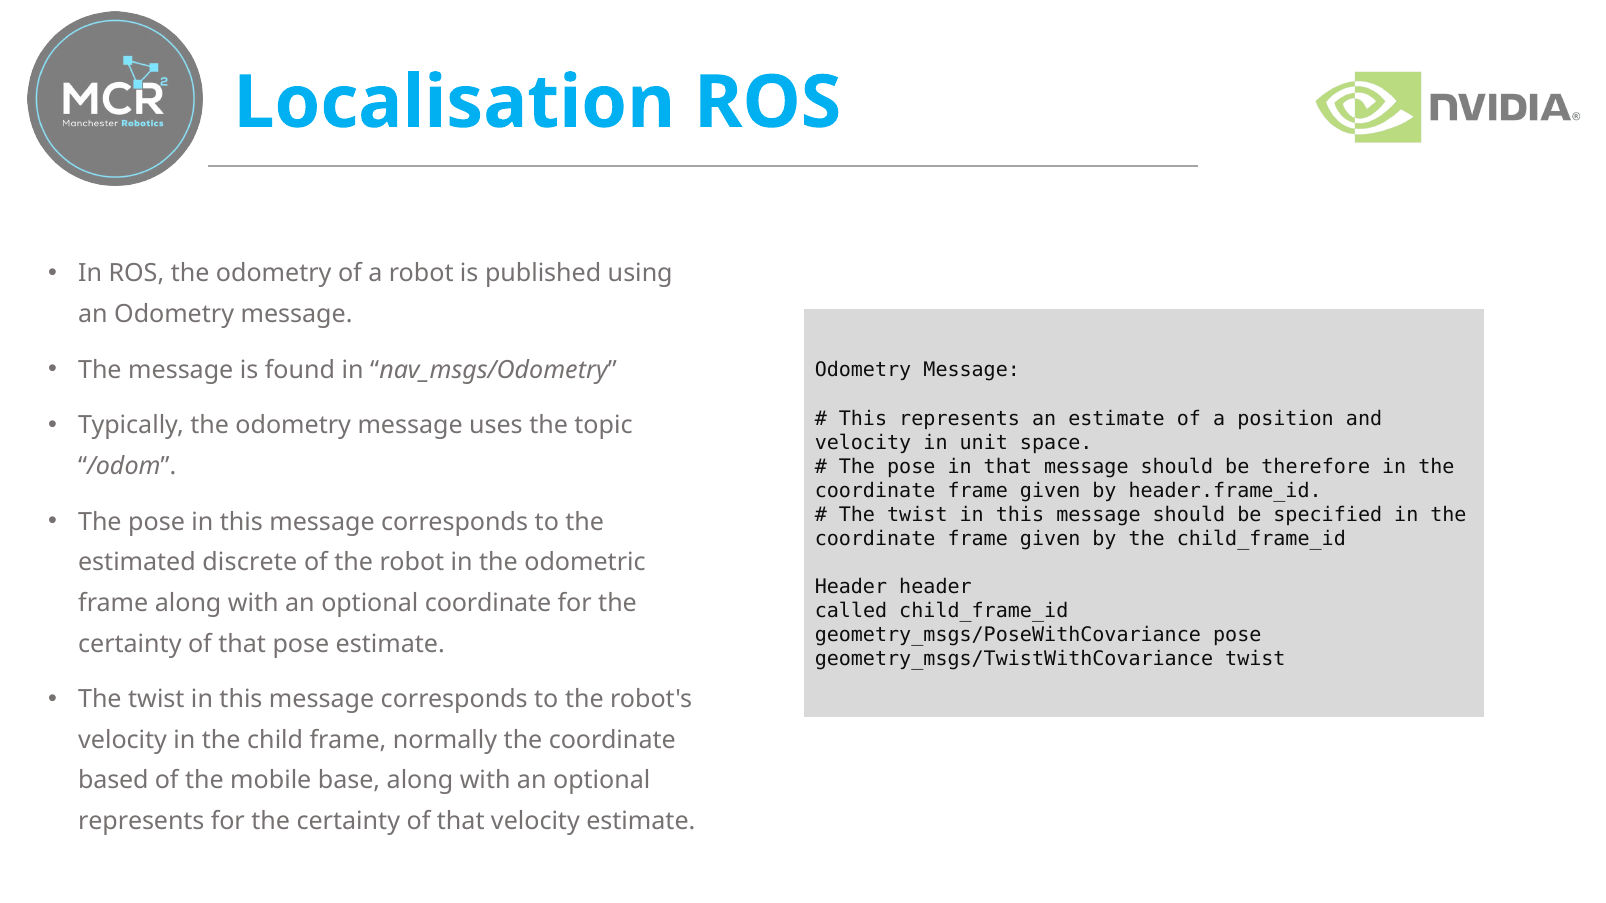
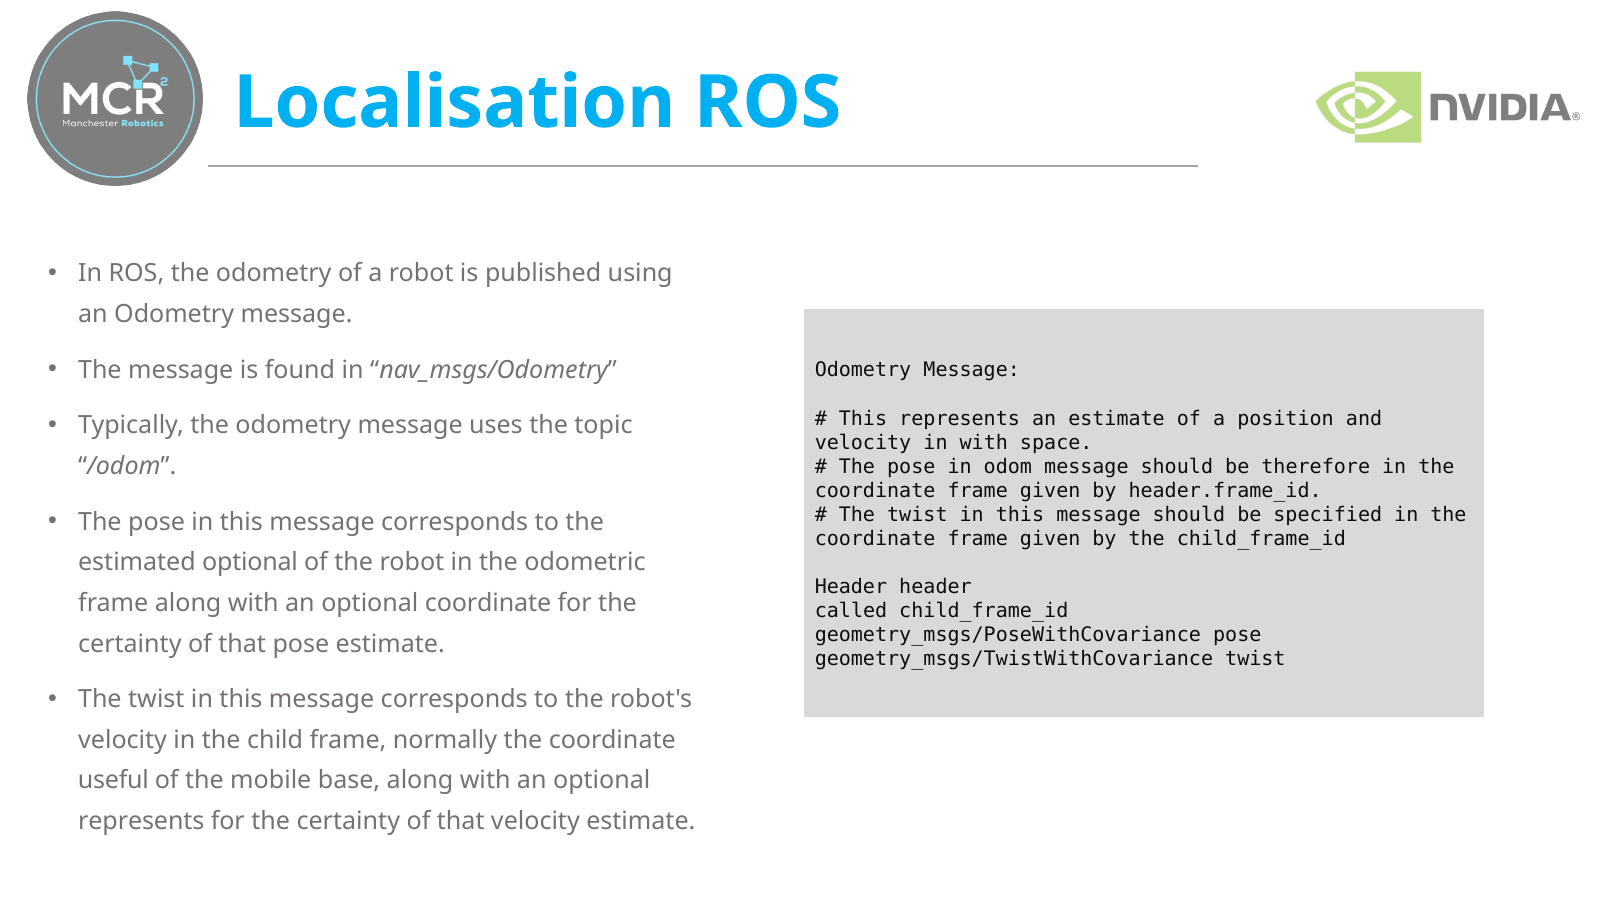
in unit: unit -> with
in that: that -> odom
estimated discrete: discrete -> optional
based: based -> useful
